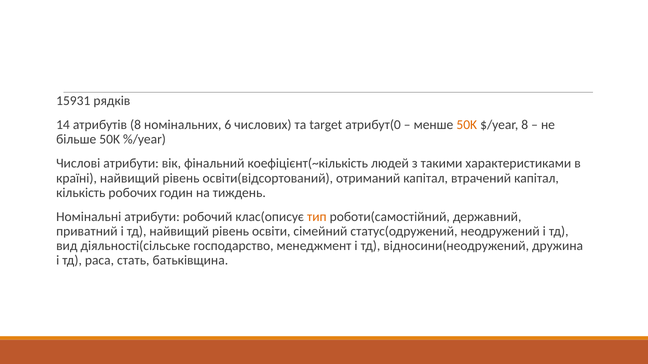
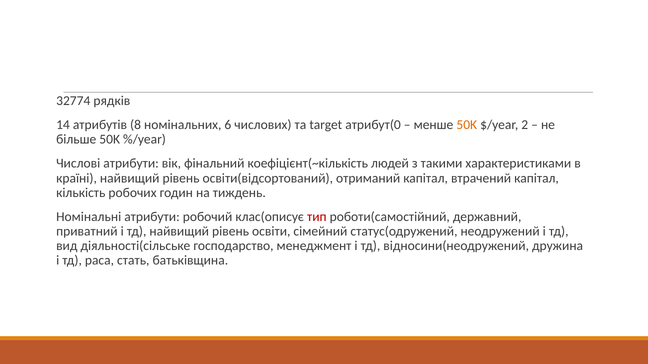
15931: 15931 -> 32774
$/year 8: 8 -> 2
тип colour: orange -> red
